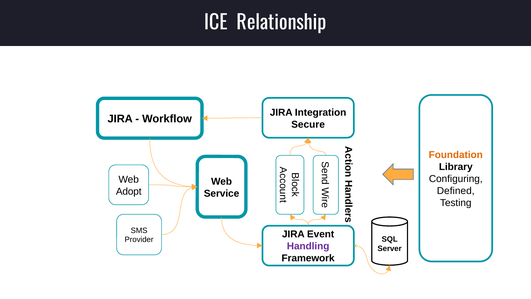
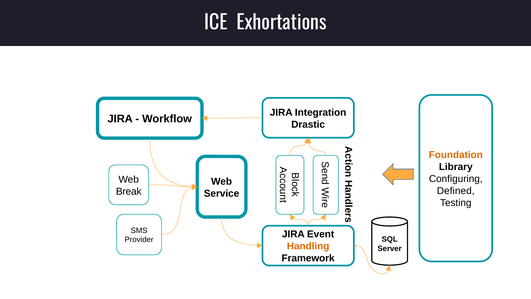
Relationship: Relationship -> Exhortations
Secure: Secure -> Drastic
Adopt: Adopt -> Break
Handling colour: purple -> orange
